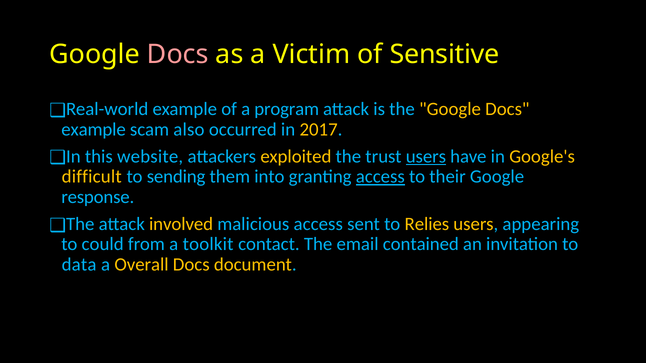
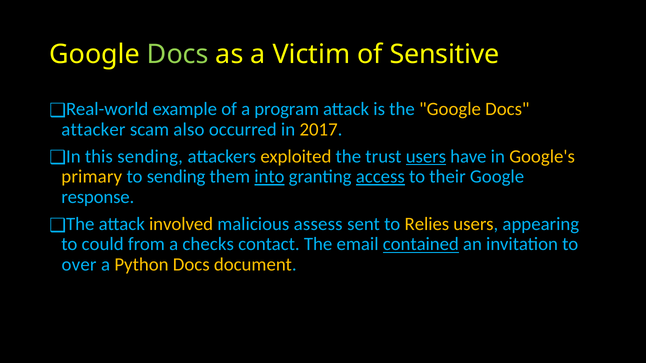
Docs at (178, 54) colour: pink -> light green
example at (94, 129): example -> attacker
this website: website -> sending
difficult: difficult -> primary
into underline: none -> present
malicious access: access -> assess
toolkit: toolkit -> checks
contained underline: none -> present
data: data -> over
Overall: Overall -> Python
